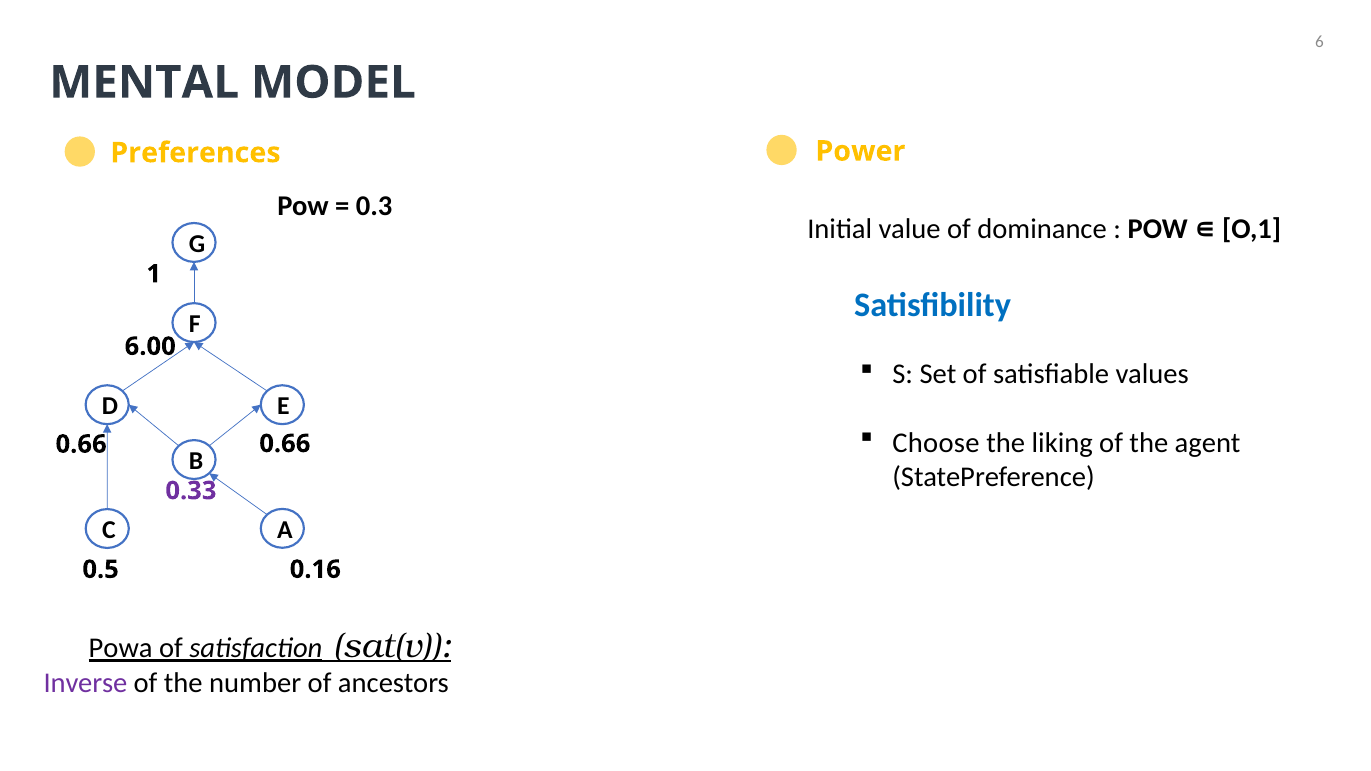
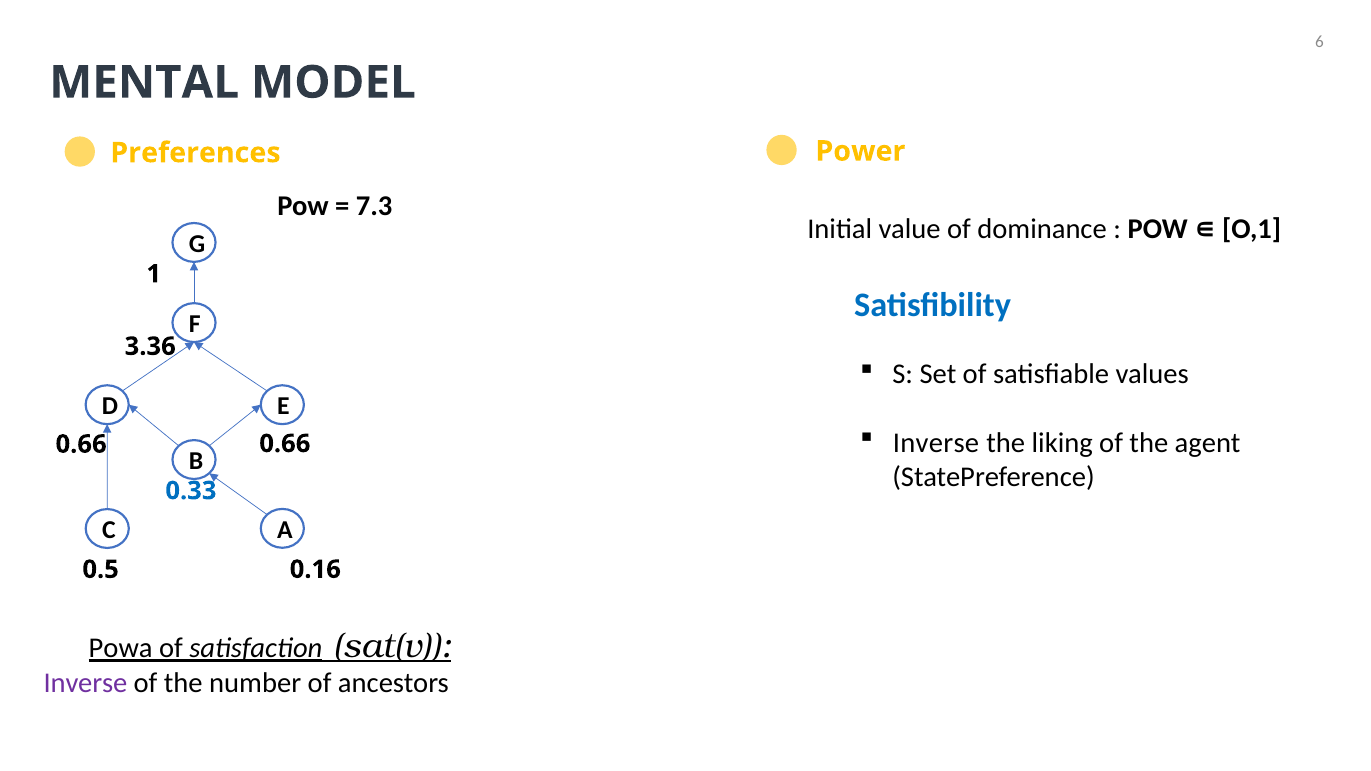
0.3: 0.3 -> 7.3
6.00: 6.00 -> 3.36
Choose at (936, 443): Choose -> Inverse
0.33 colour: purple -> blue
